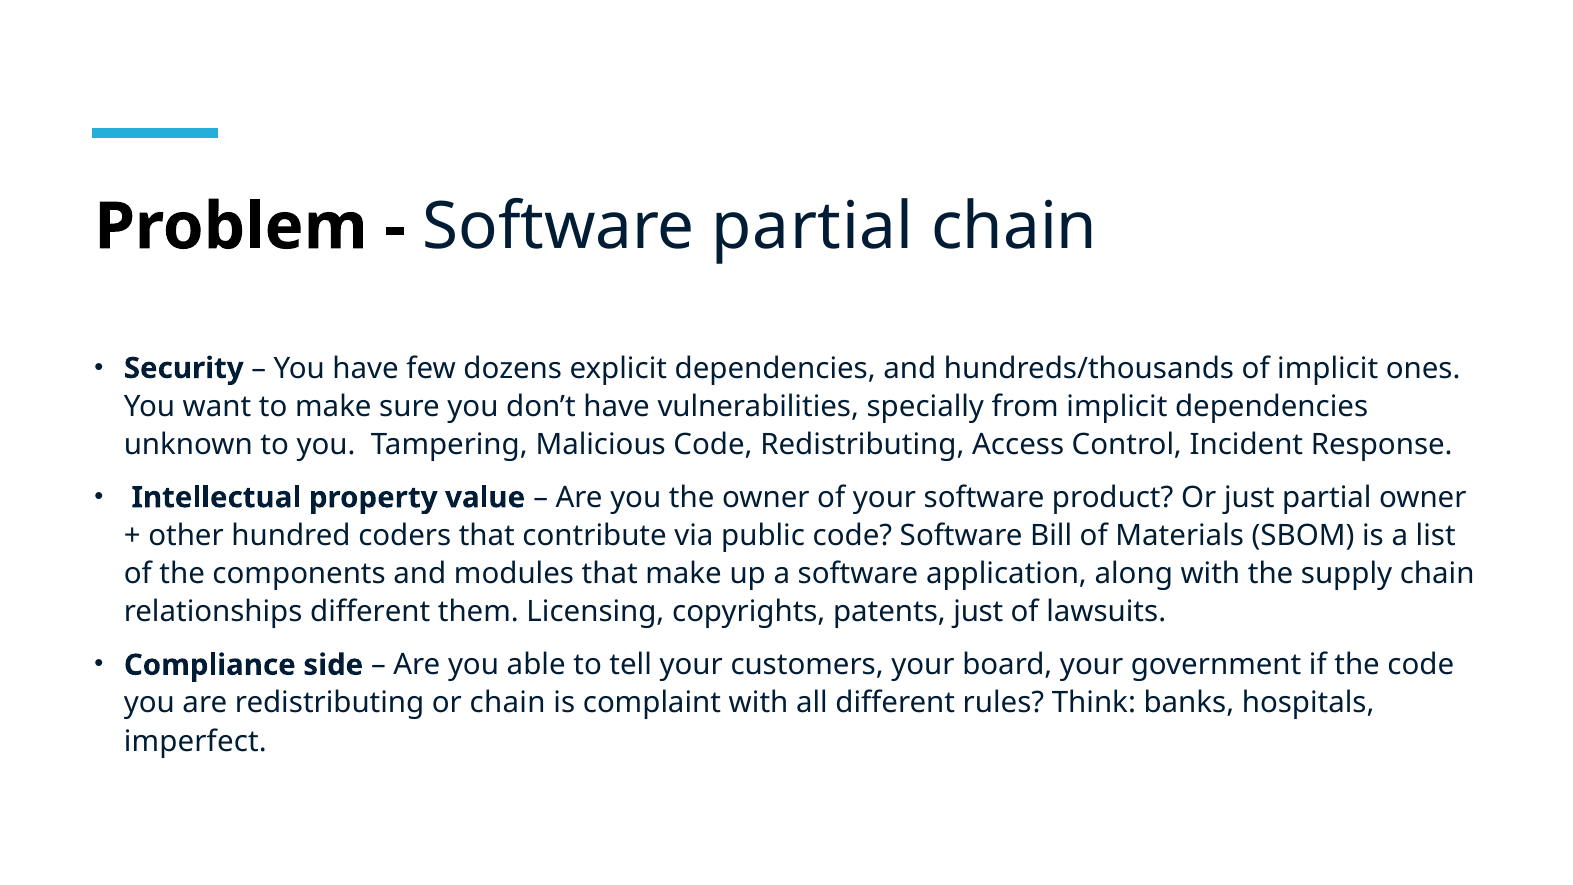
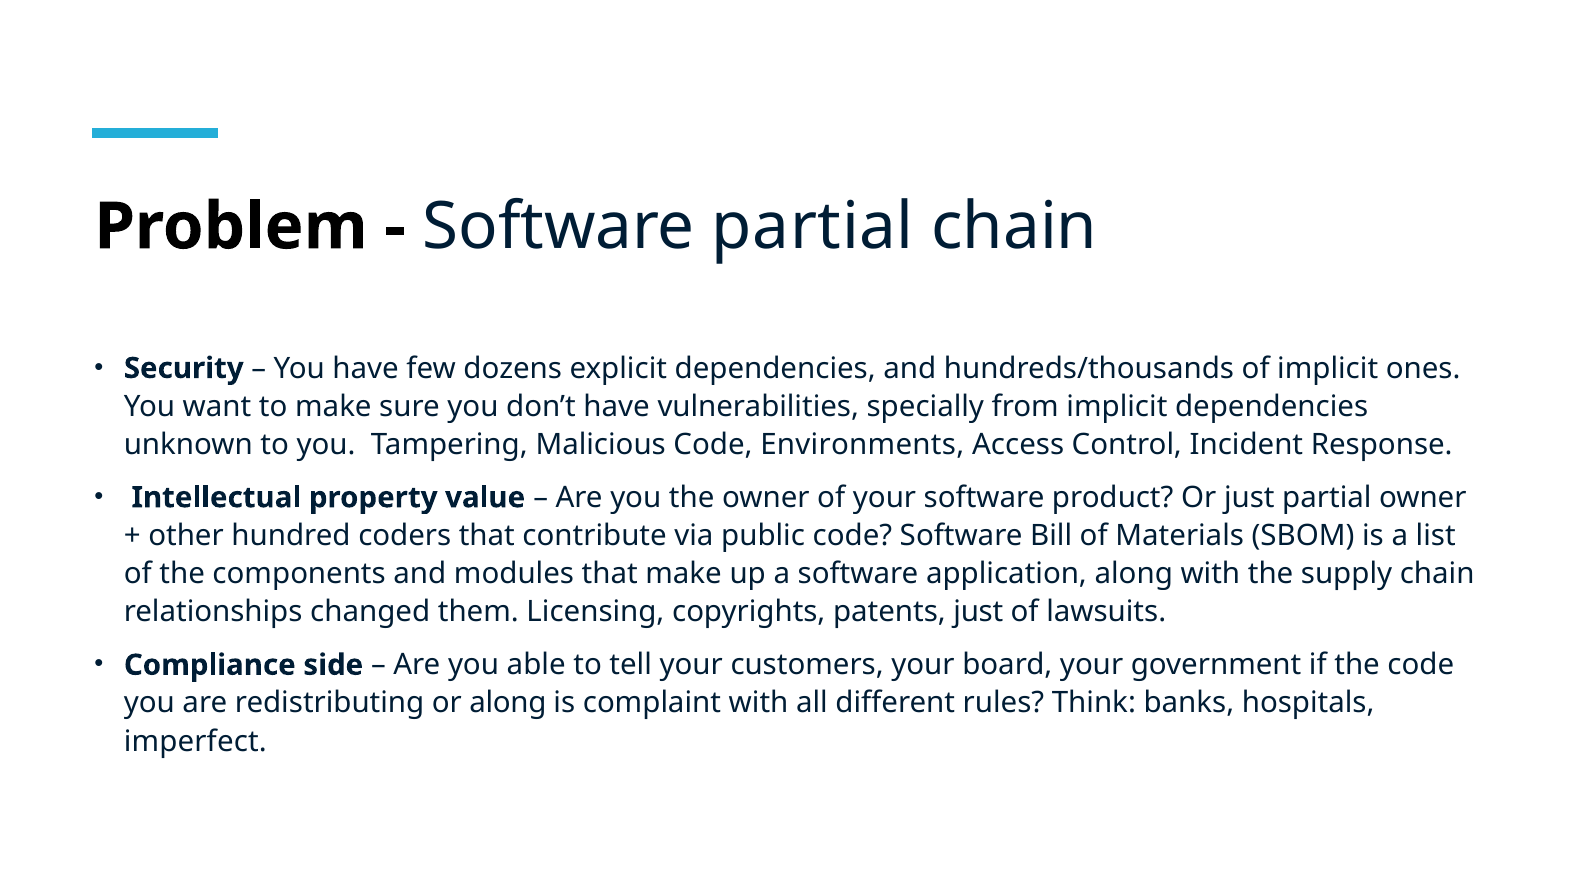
Code Redistributing: Redistributing -> Environments
relationships different: different -> changed
or chain: chain -> along
